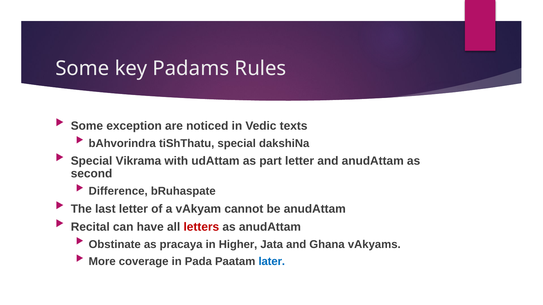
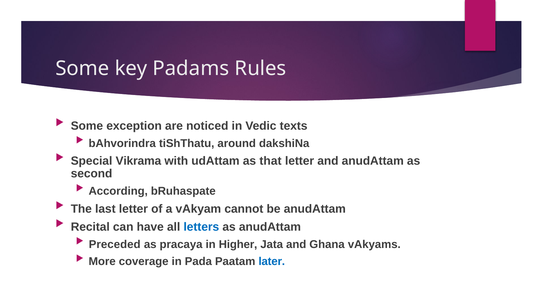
tiShThatu special: special -> around
part: part -> that
Difference: Difference -> According
letters colour: red -> blue
Obstinate: Obstinate -> Preceded
